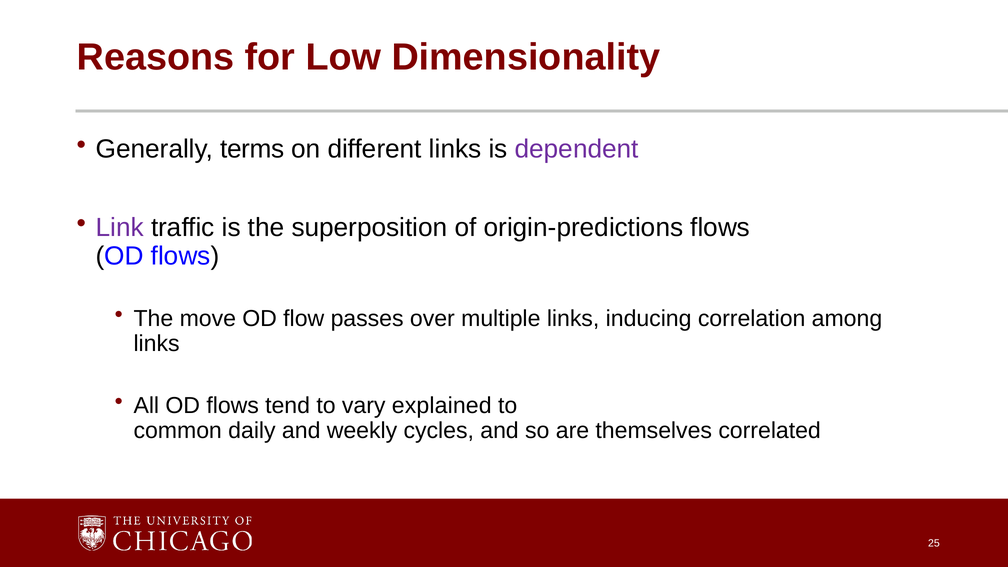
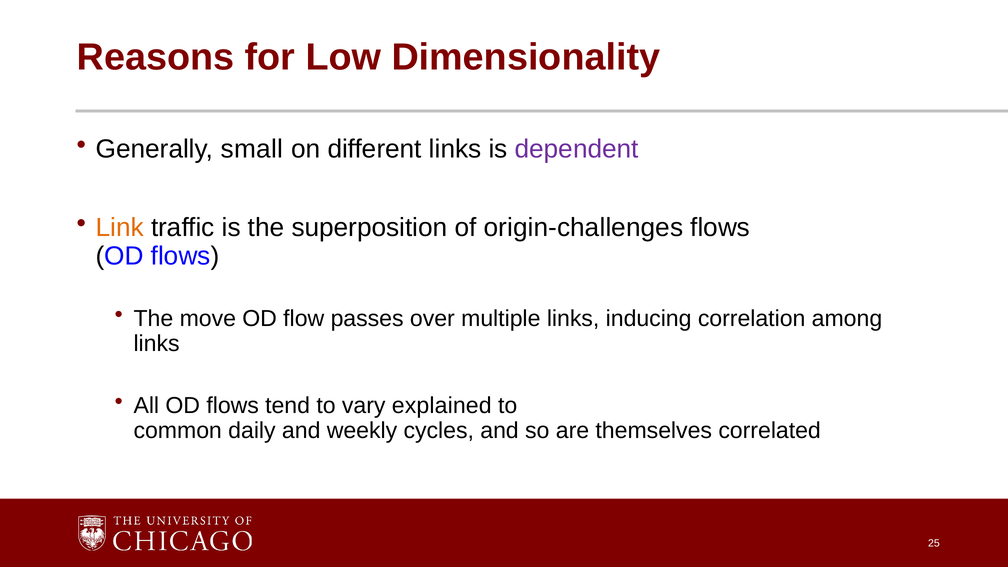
terms: terms -> small
Link colour: purple -> orange
origin-predictions: origin-predictions -> origin-challenges
